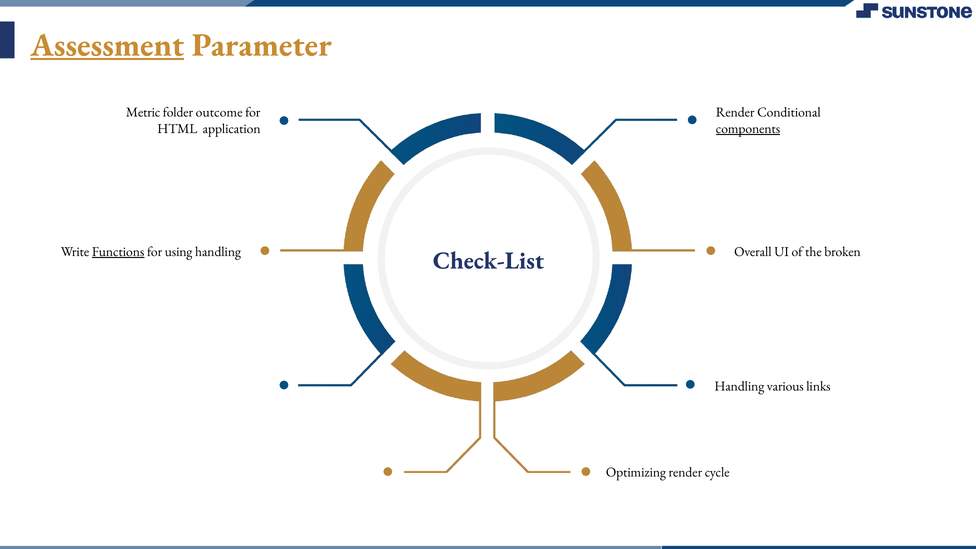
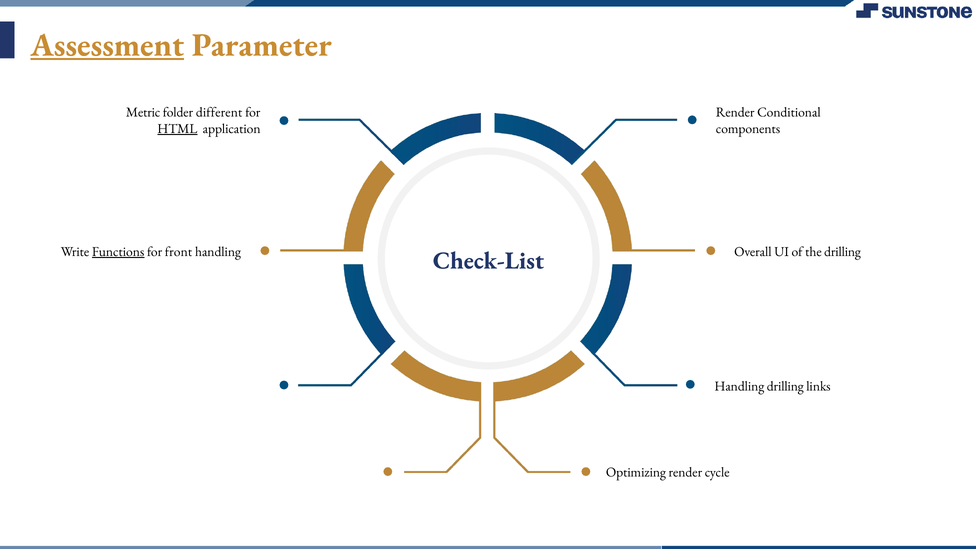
outcome: outcome -> different
HTML underline: none -> present
components underline: present -> none
using: using -> front
the broken: broken -> drilling
Handling various: various -> drilling
